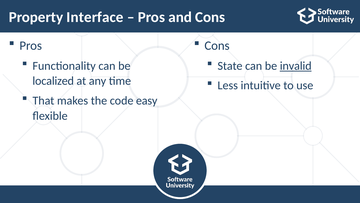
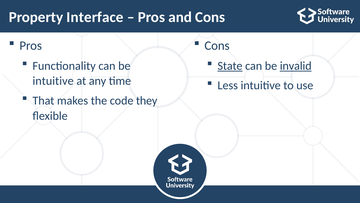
State underline: none -> present
localized at (53, 81): localized -> intuitive
easy: easy -> they
